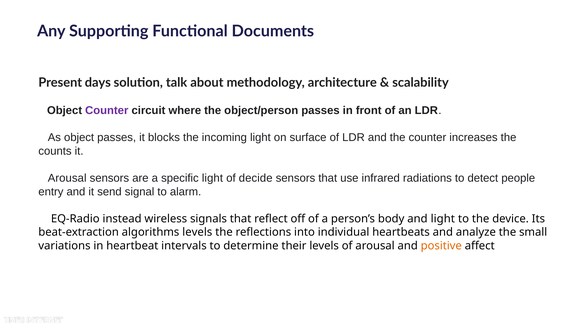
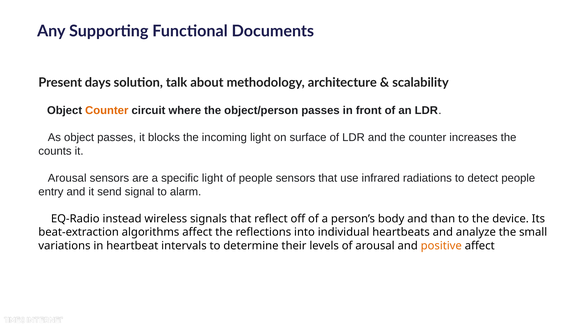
Counter at (107, 110) colour: purple -> orange
of decide: decide -> people
and light: light -> than
algorithms levels: levels -> affect
